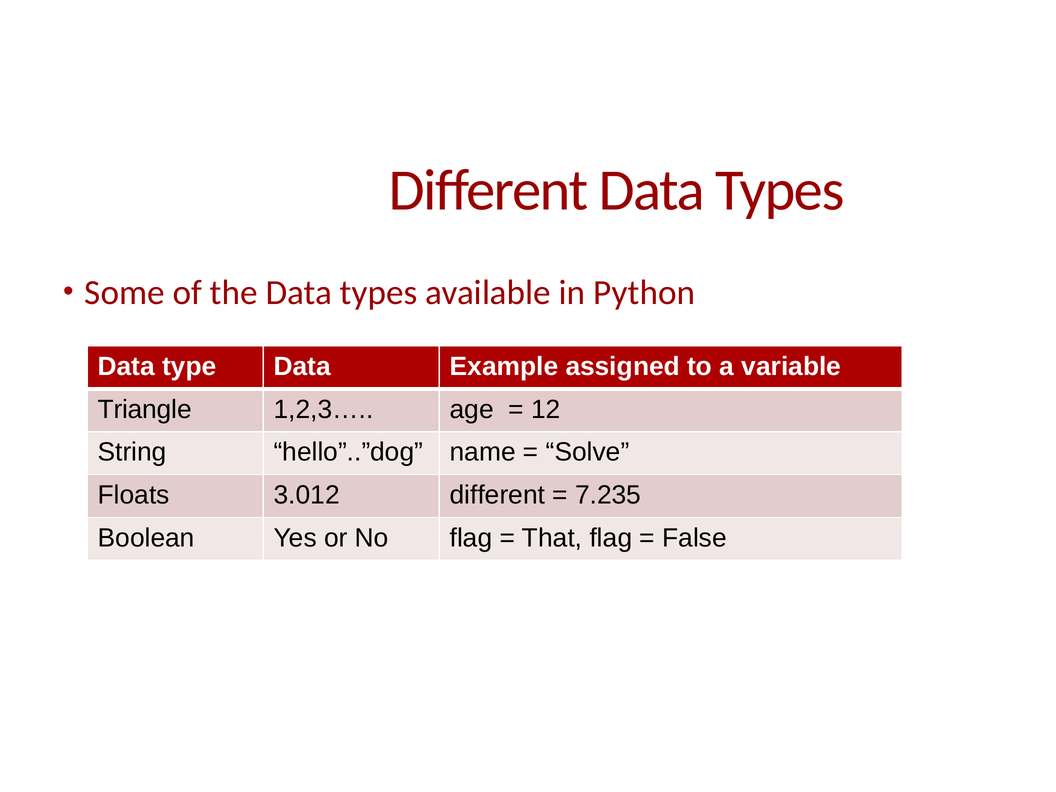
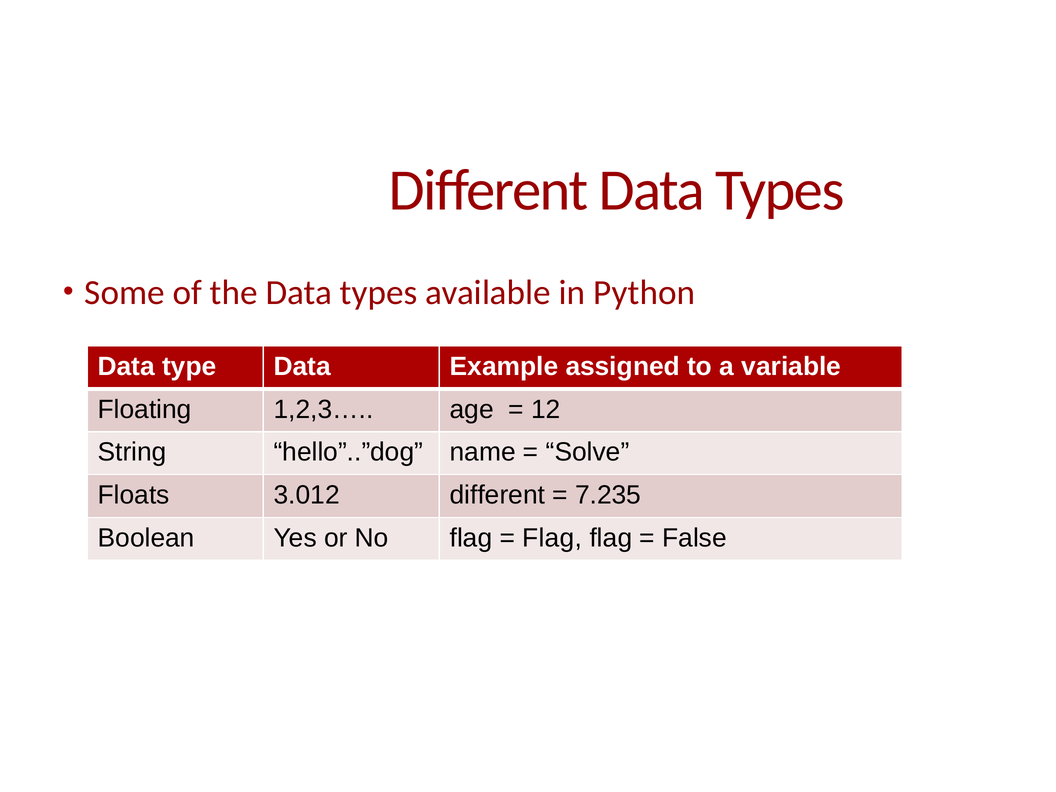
Triangle: Triangle -> Floating
That at (552, 538): That -> Flag
